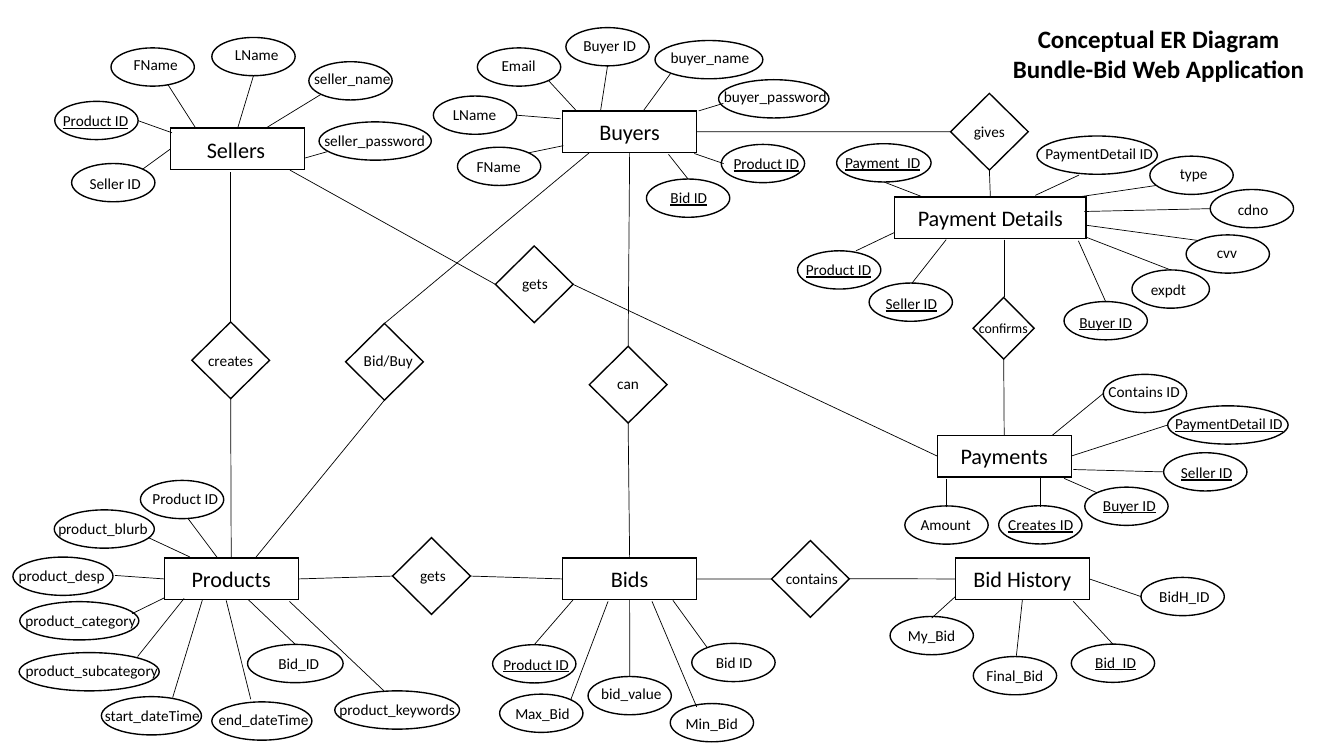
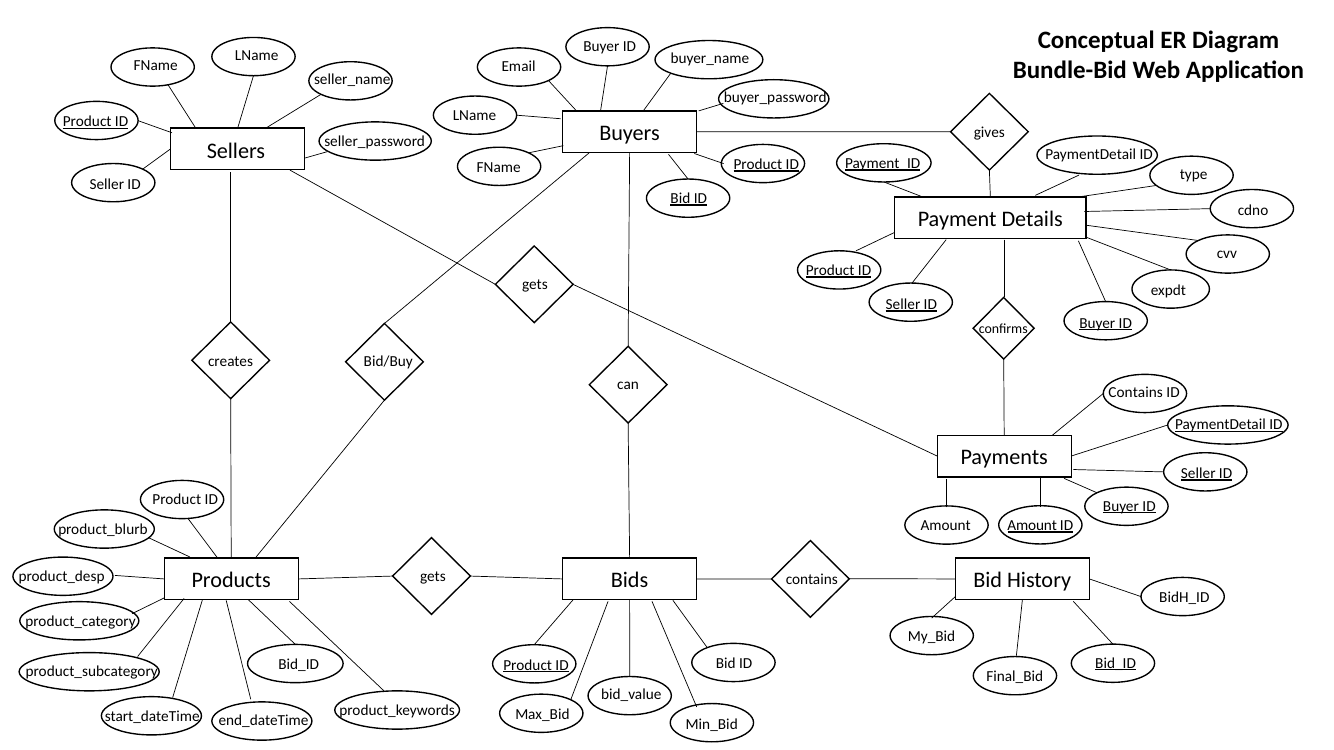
Creates at (1032, 526): Creates -> Amount
